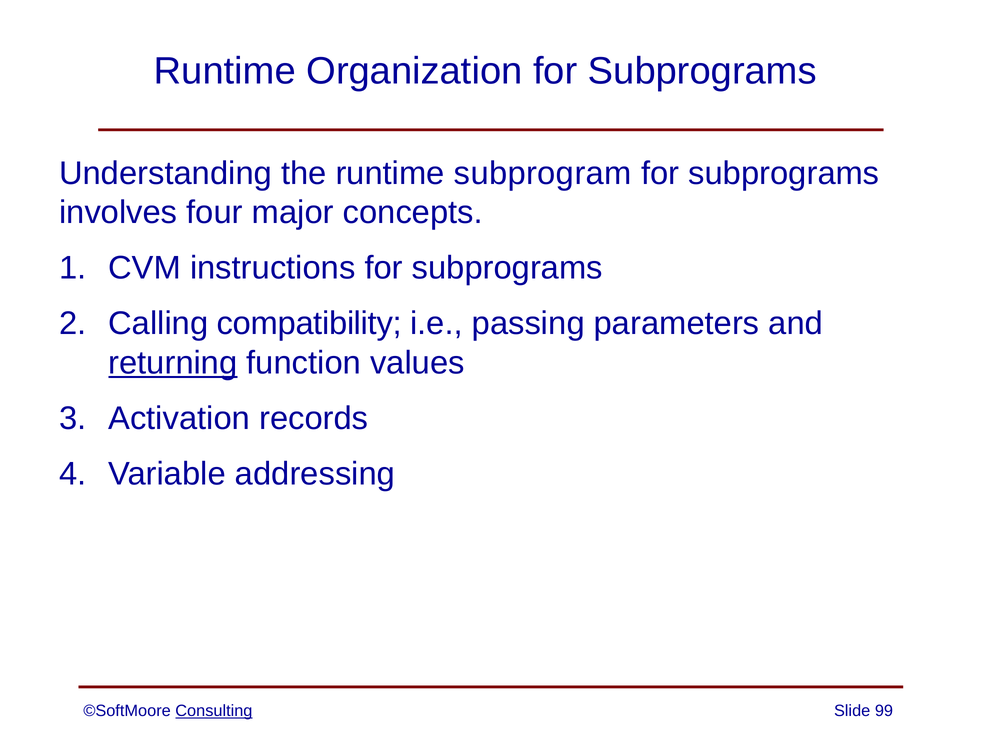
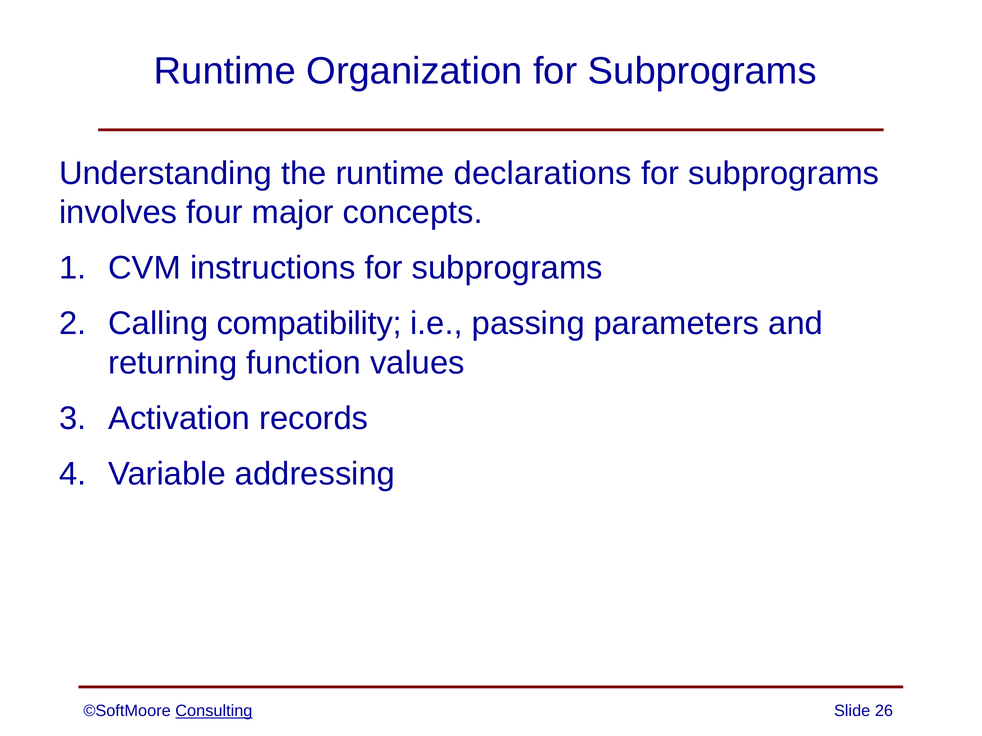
subprogram: subprogram -> declarations
returning underline: present -> none
99: 99 -> 26
